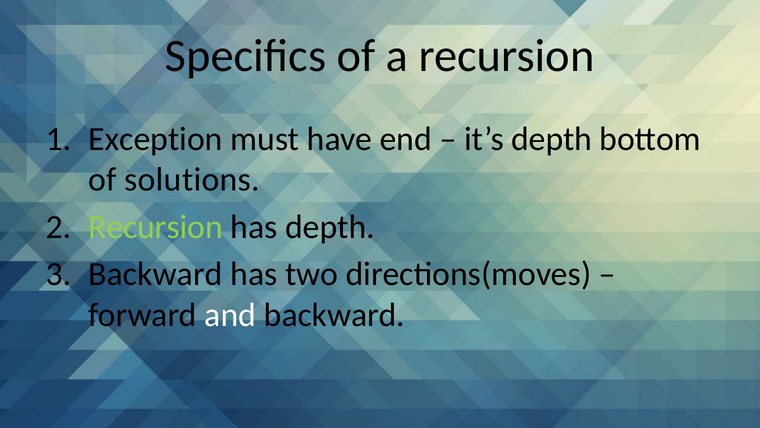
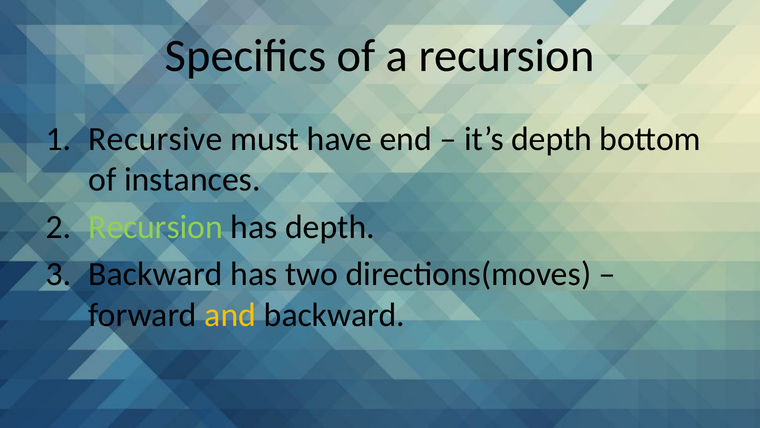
Exception: Exception -> Recursive
solutions: solutions -> instances
and colour: white -> yellow
